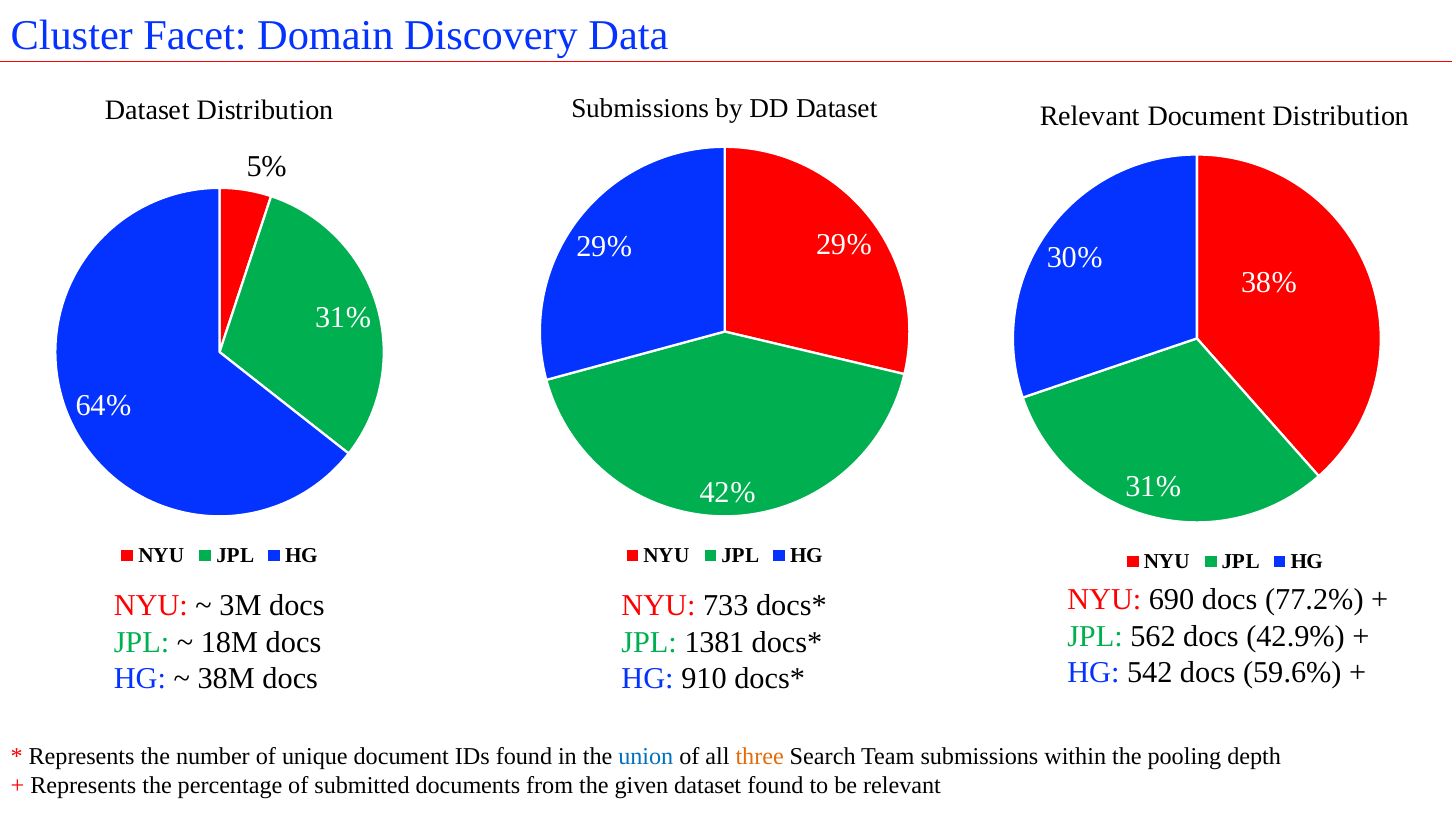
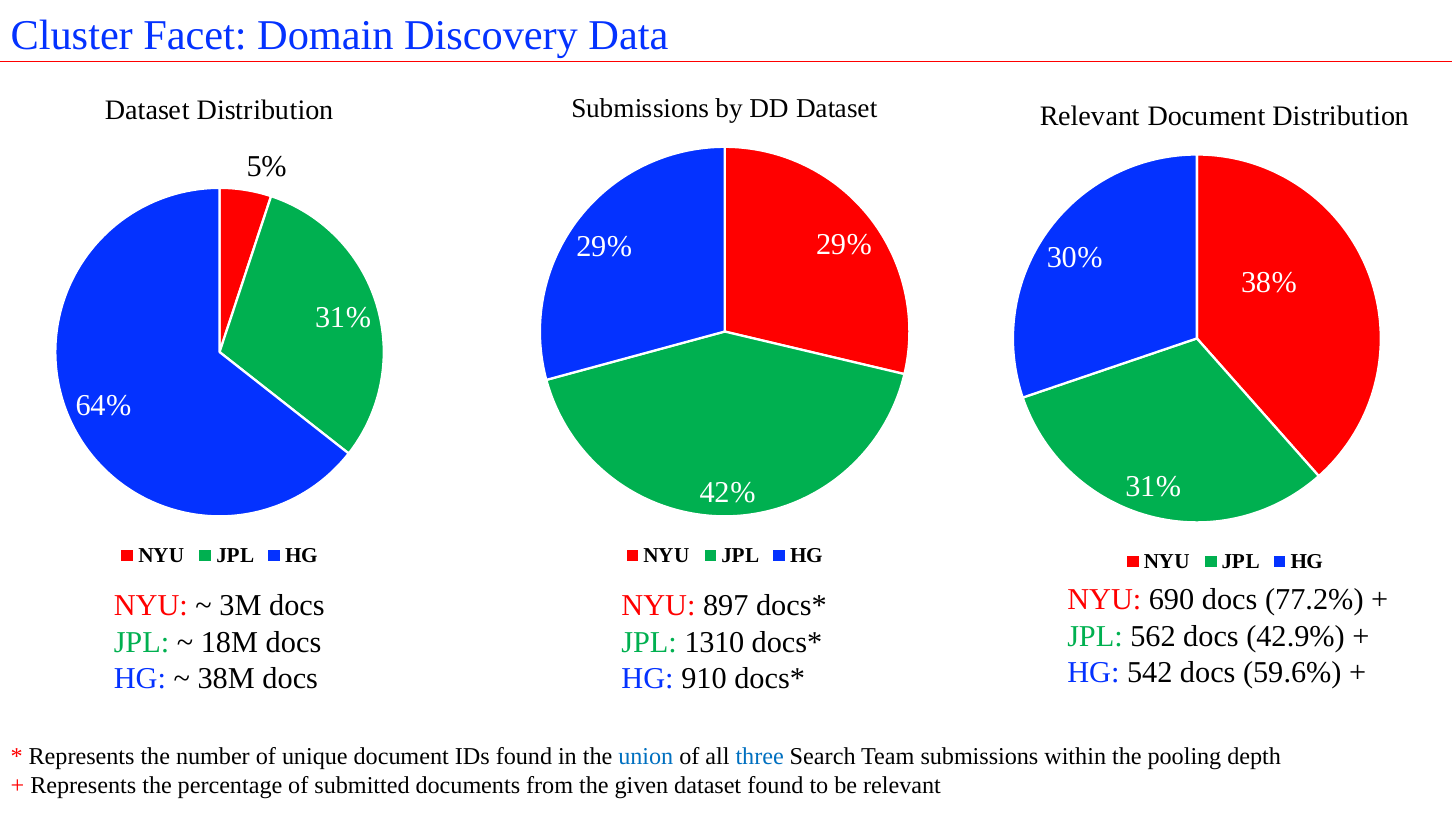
733: 733 -> 897
1381: 1381 -> 1310
three colour: orange -> blue
